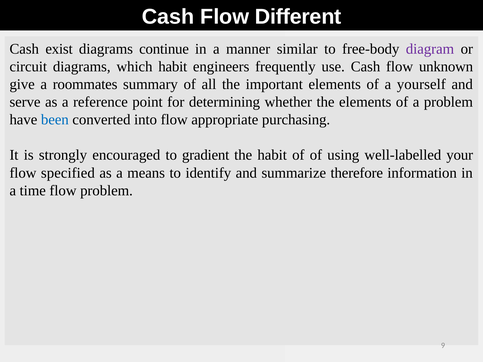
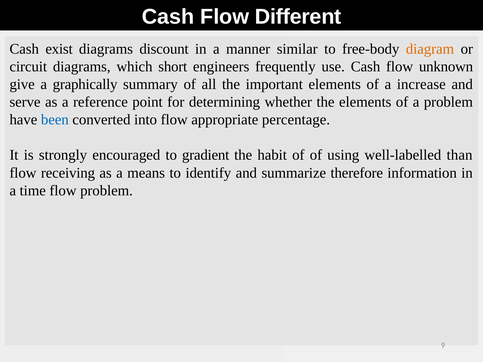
continue: continue -> discount
diagram colour: purple -> orange
which habit: habit -> short
roommates: roommates -> graphically
yourself: yourself -> increase
purchasing: purchasing -> percentage
your: your -> than
specified: specified -> receiving
